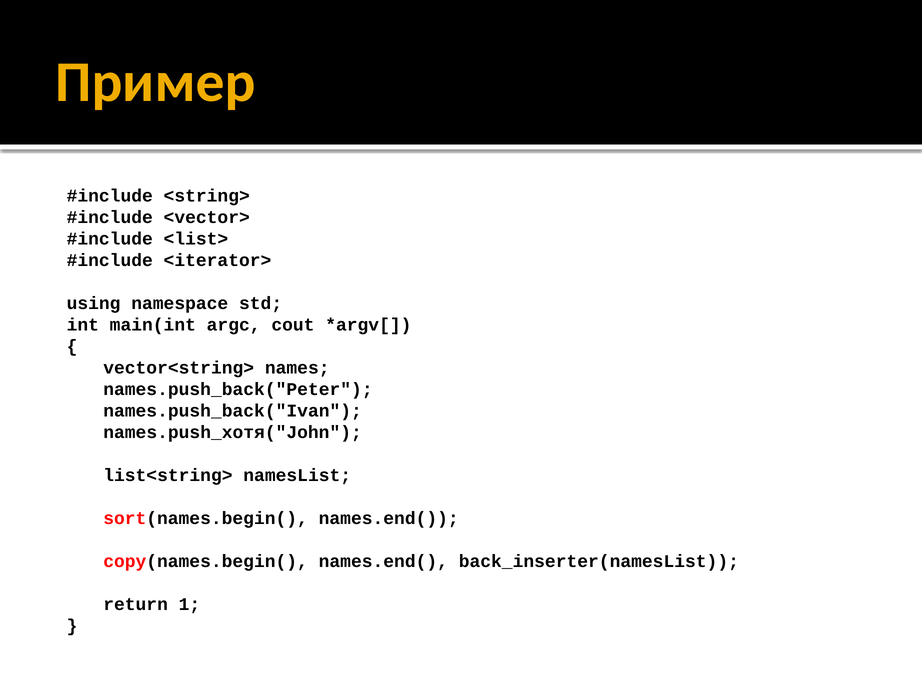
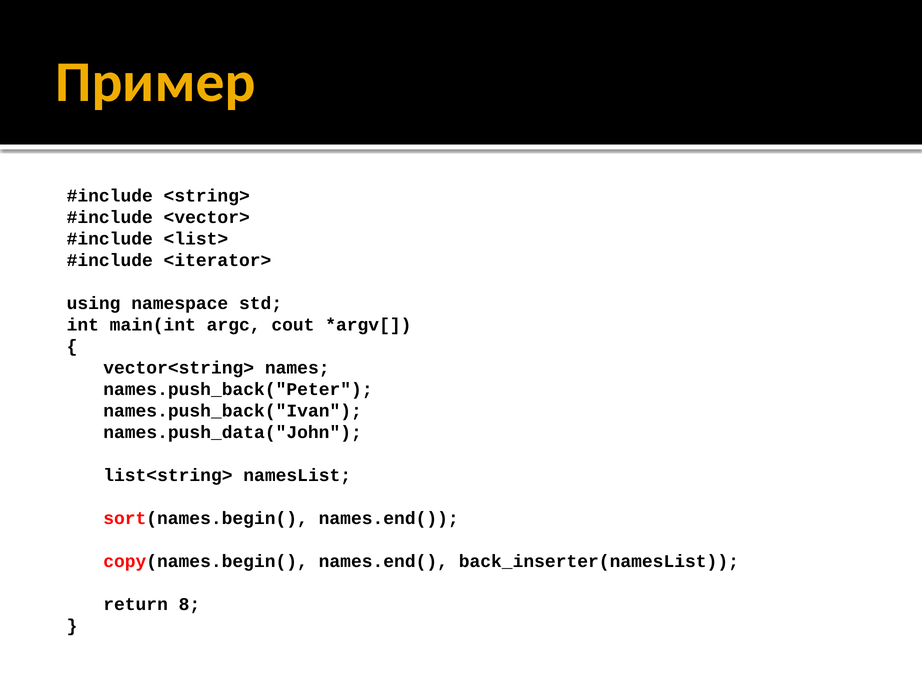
names.push_хотя("John: names.push_хотя("John -> names.push_data("John
1: 1 -> 8
